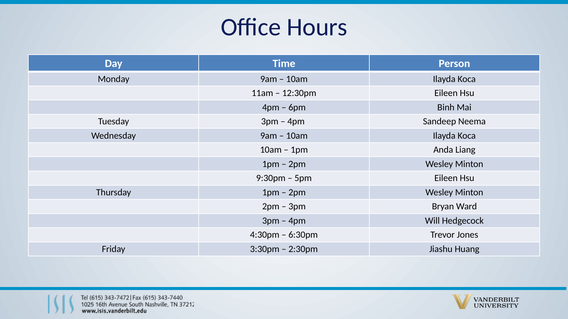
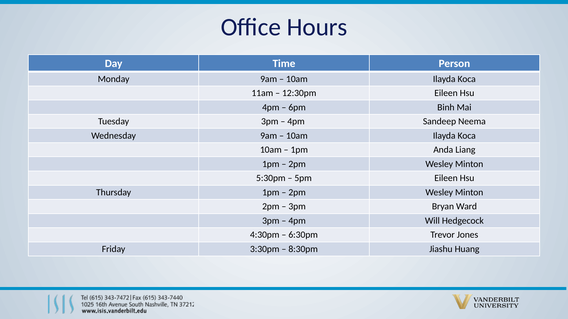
9:30pm: 9:30pm -> 5:30pm
2:30pm: 2:30pm -> 8:30pm
